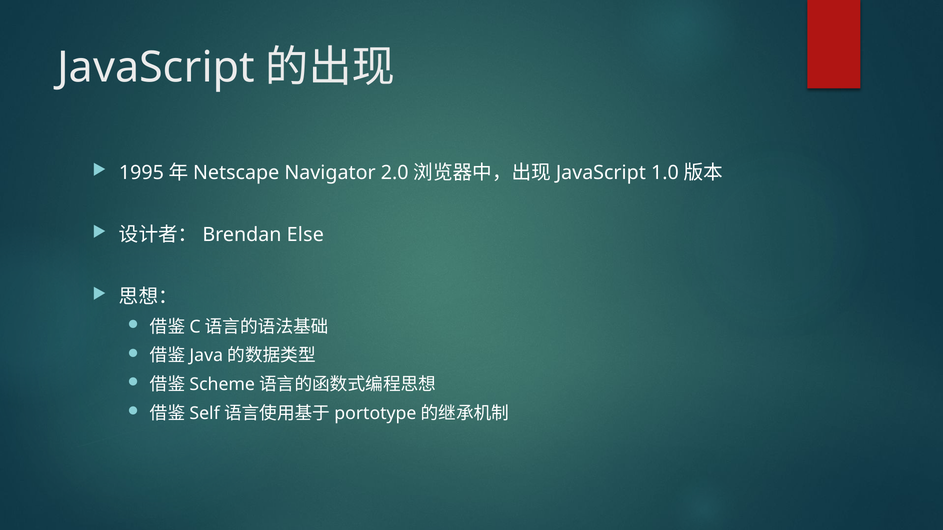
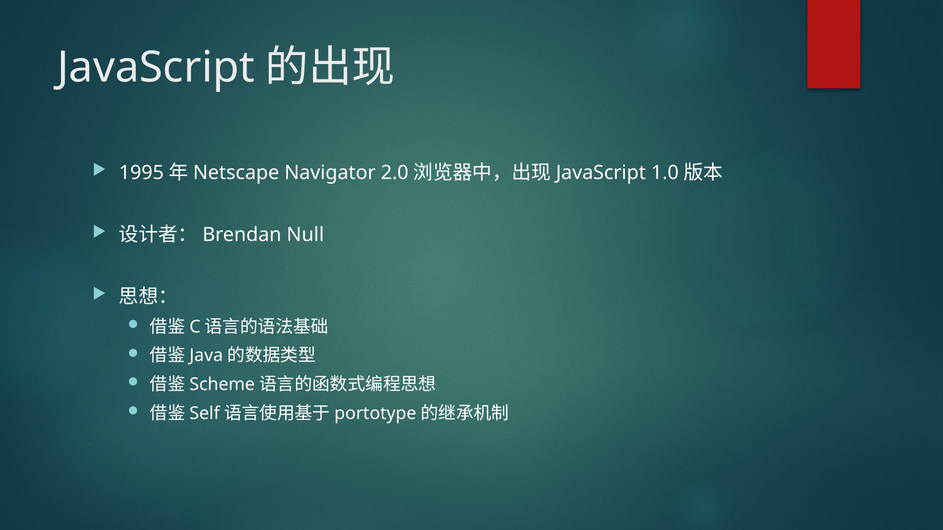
Else: Else -> Null
